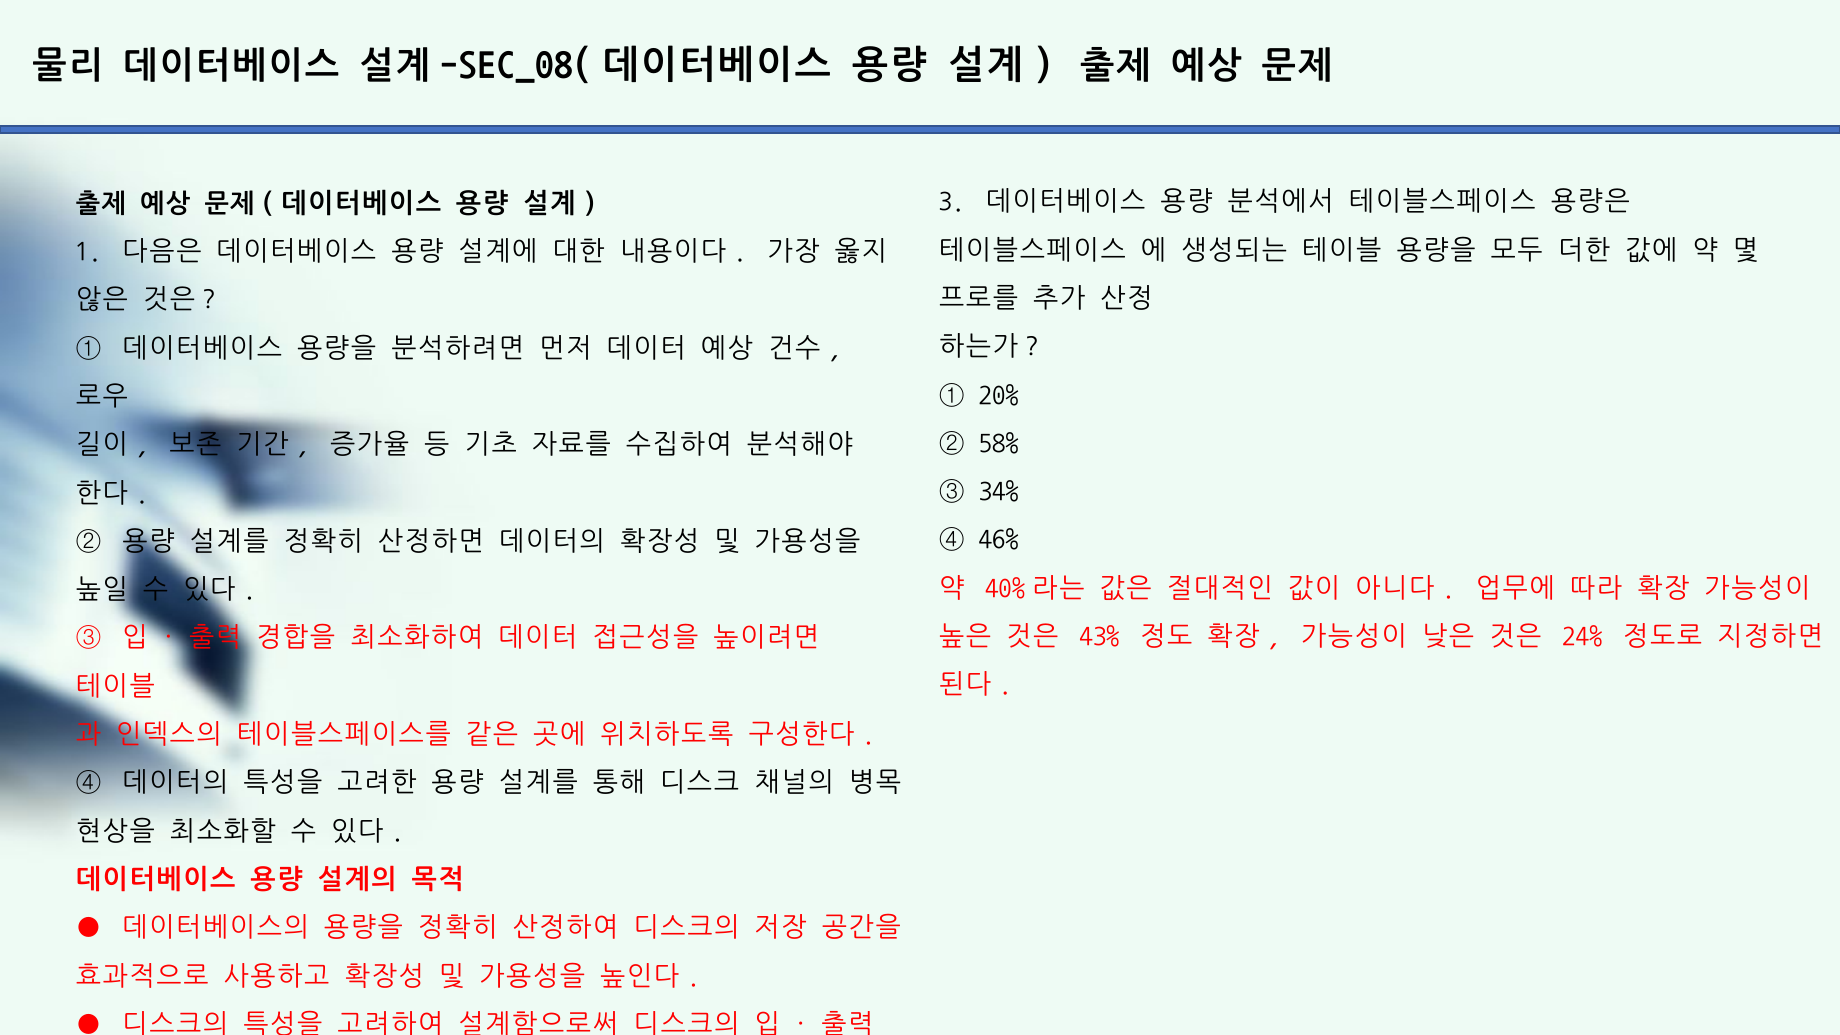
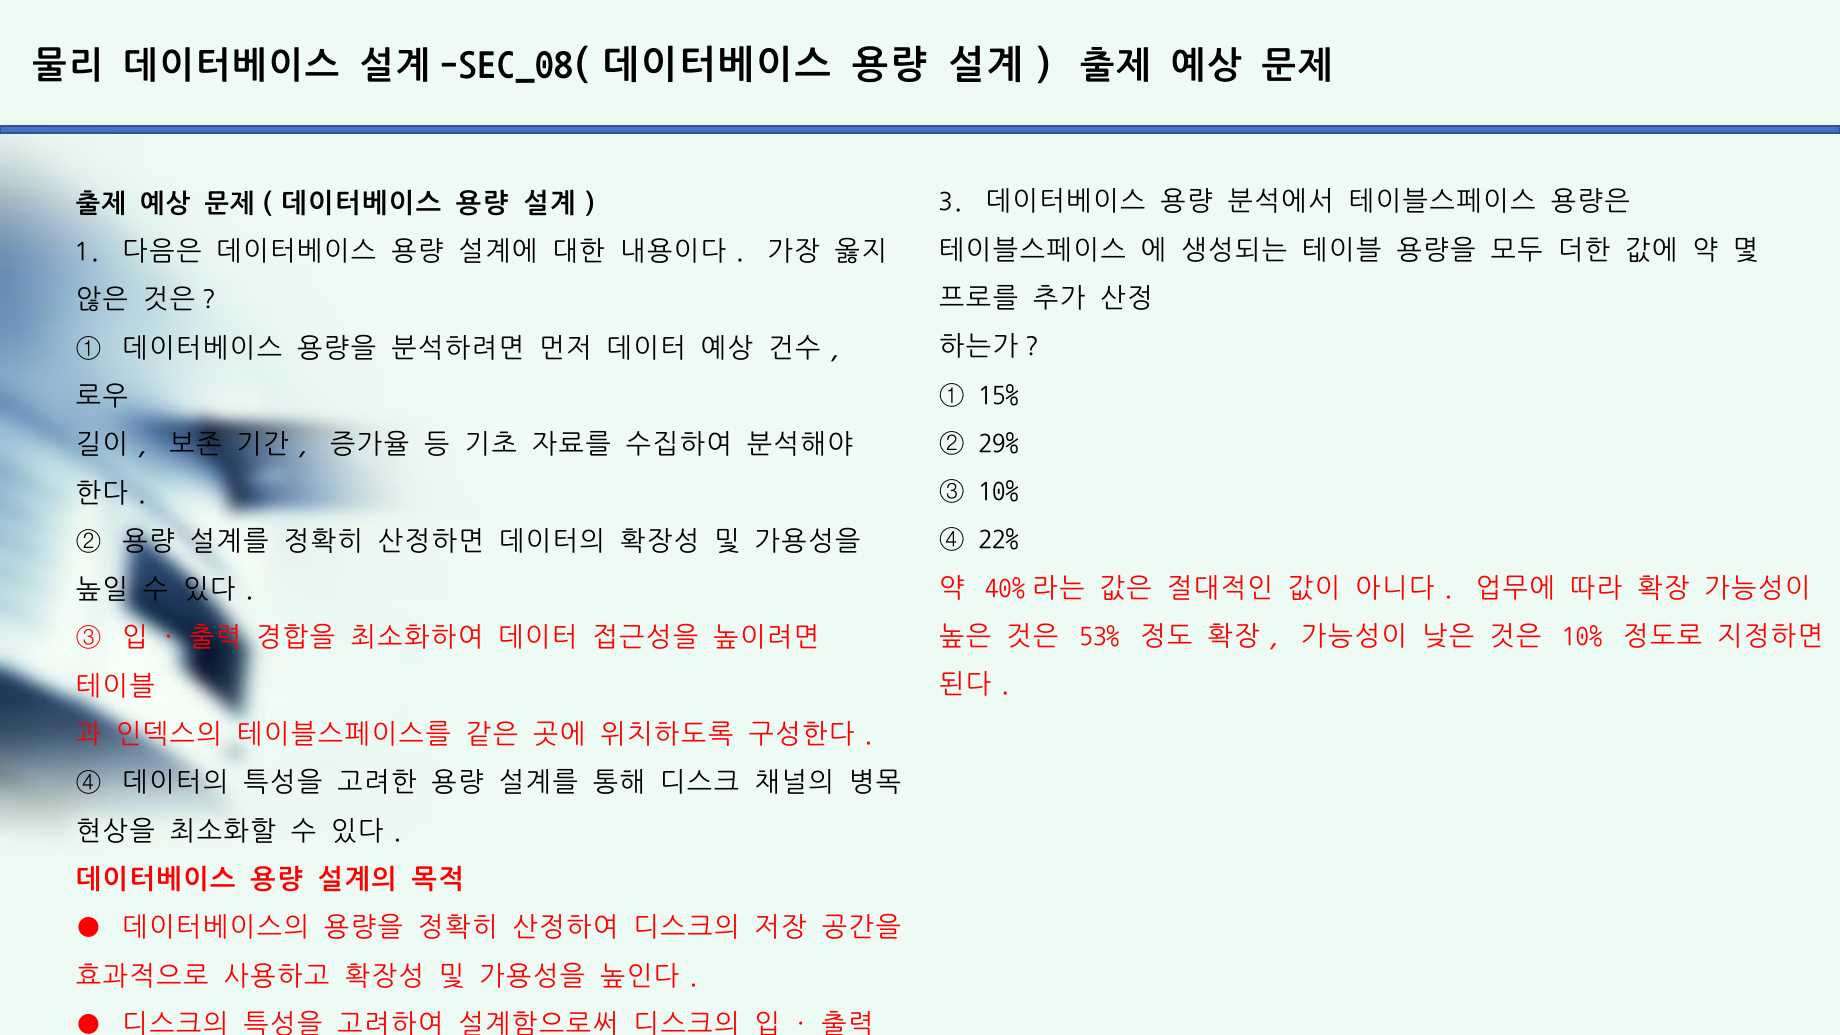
20%: 20% -> 15%
58%: 58% -> 29%
③ 34%: 34% -> 10%
46%: 46% -> 22%
43%: 43% -> 53%
24% at (1582, 636): 24% -> 10%
